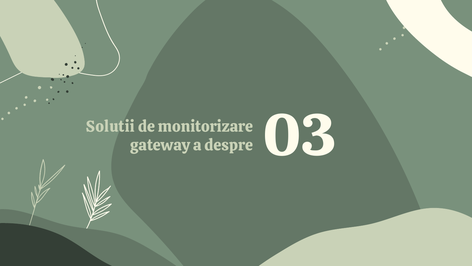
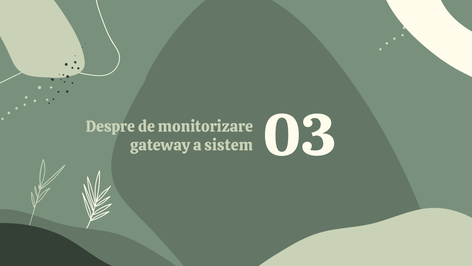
Solutii: Solutii -> Despre
despre: despre -> sistem
